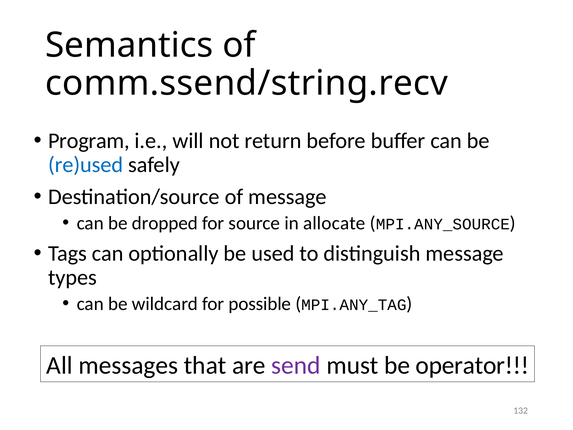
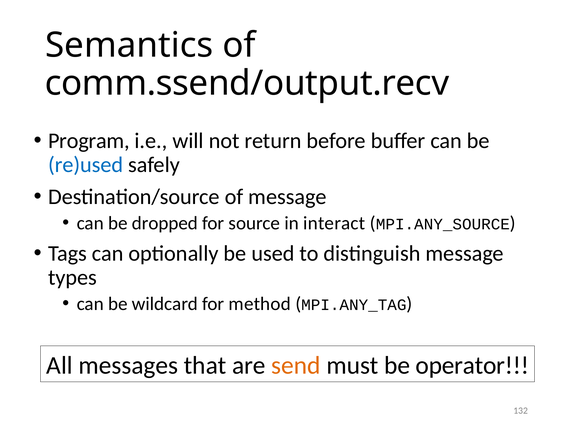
comm.ssend/string.recv: comm.ssend/string.recv -> comm.ssend/output.recv
allocate: allocate -> interact
possible: possible -> method
send colour: purple -> orange
